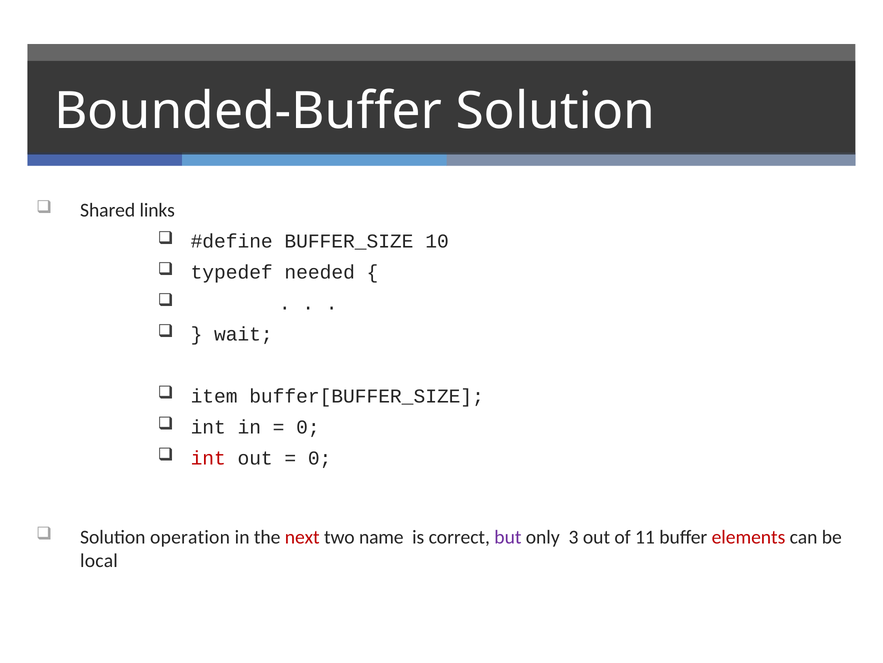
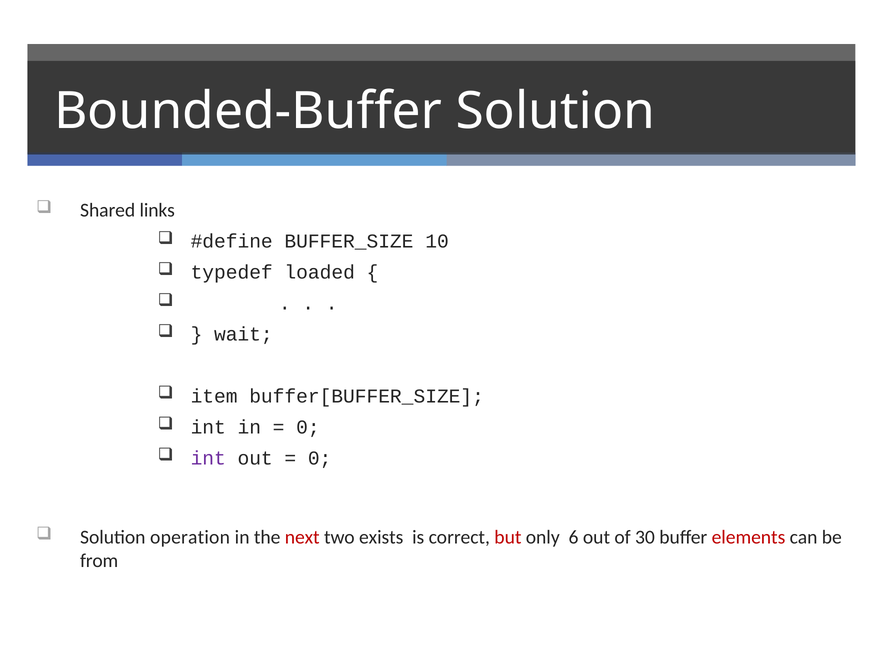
needed: needed -> loaded
int at (208, 458) colour: red -> purple
name: name -> exists
but colour: purple -> red
3: 3 -> 6
11: 11 -> 30
local: local -> from
